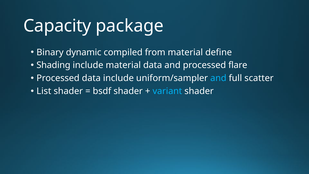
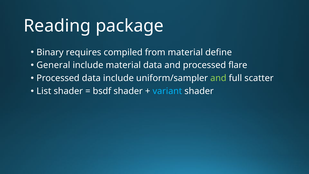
Capacity: Capacity -> Reading
dynamic: dynamic -> requires
Shading: Shading -> General
and at (218, 78) colour: light blue -> light green
